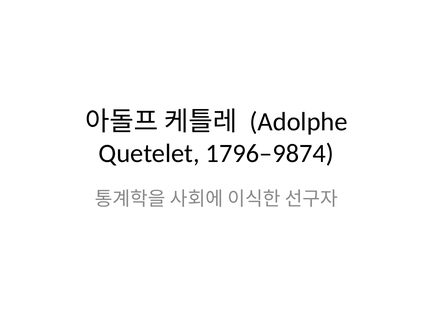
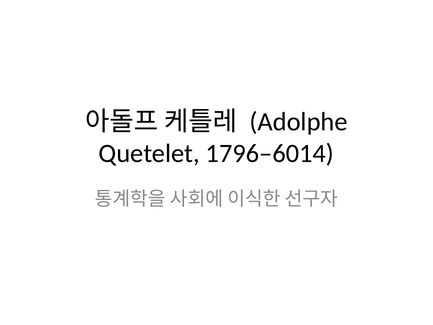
1796–9874: 1796–9874 -> 1796–6014
